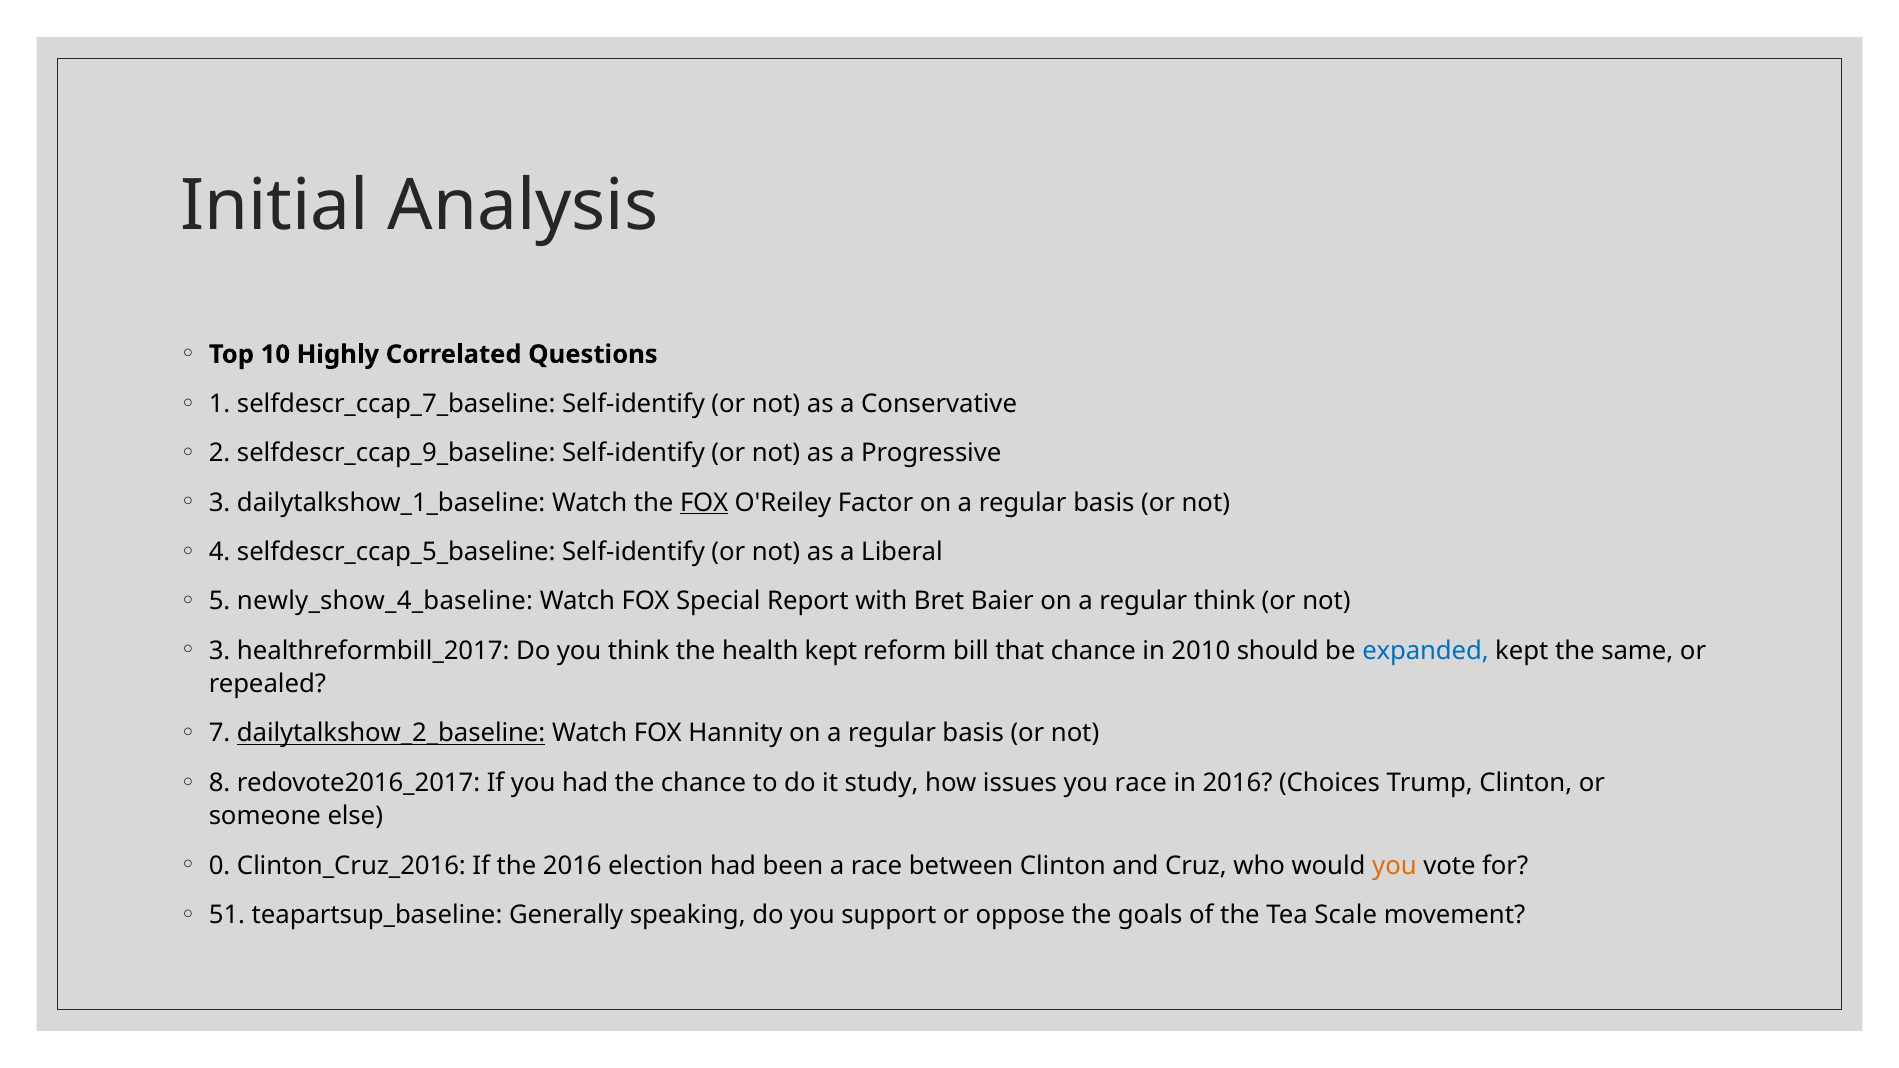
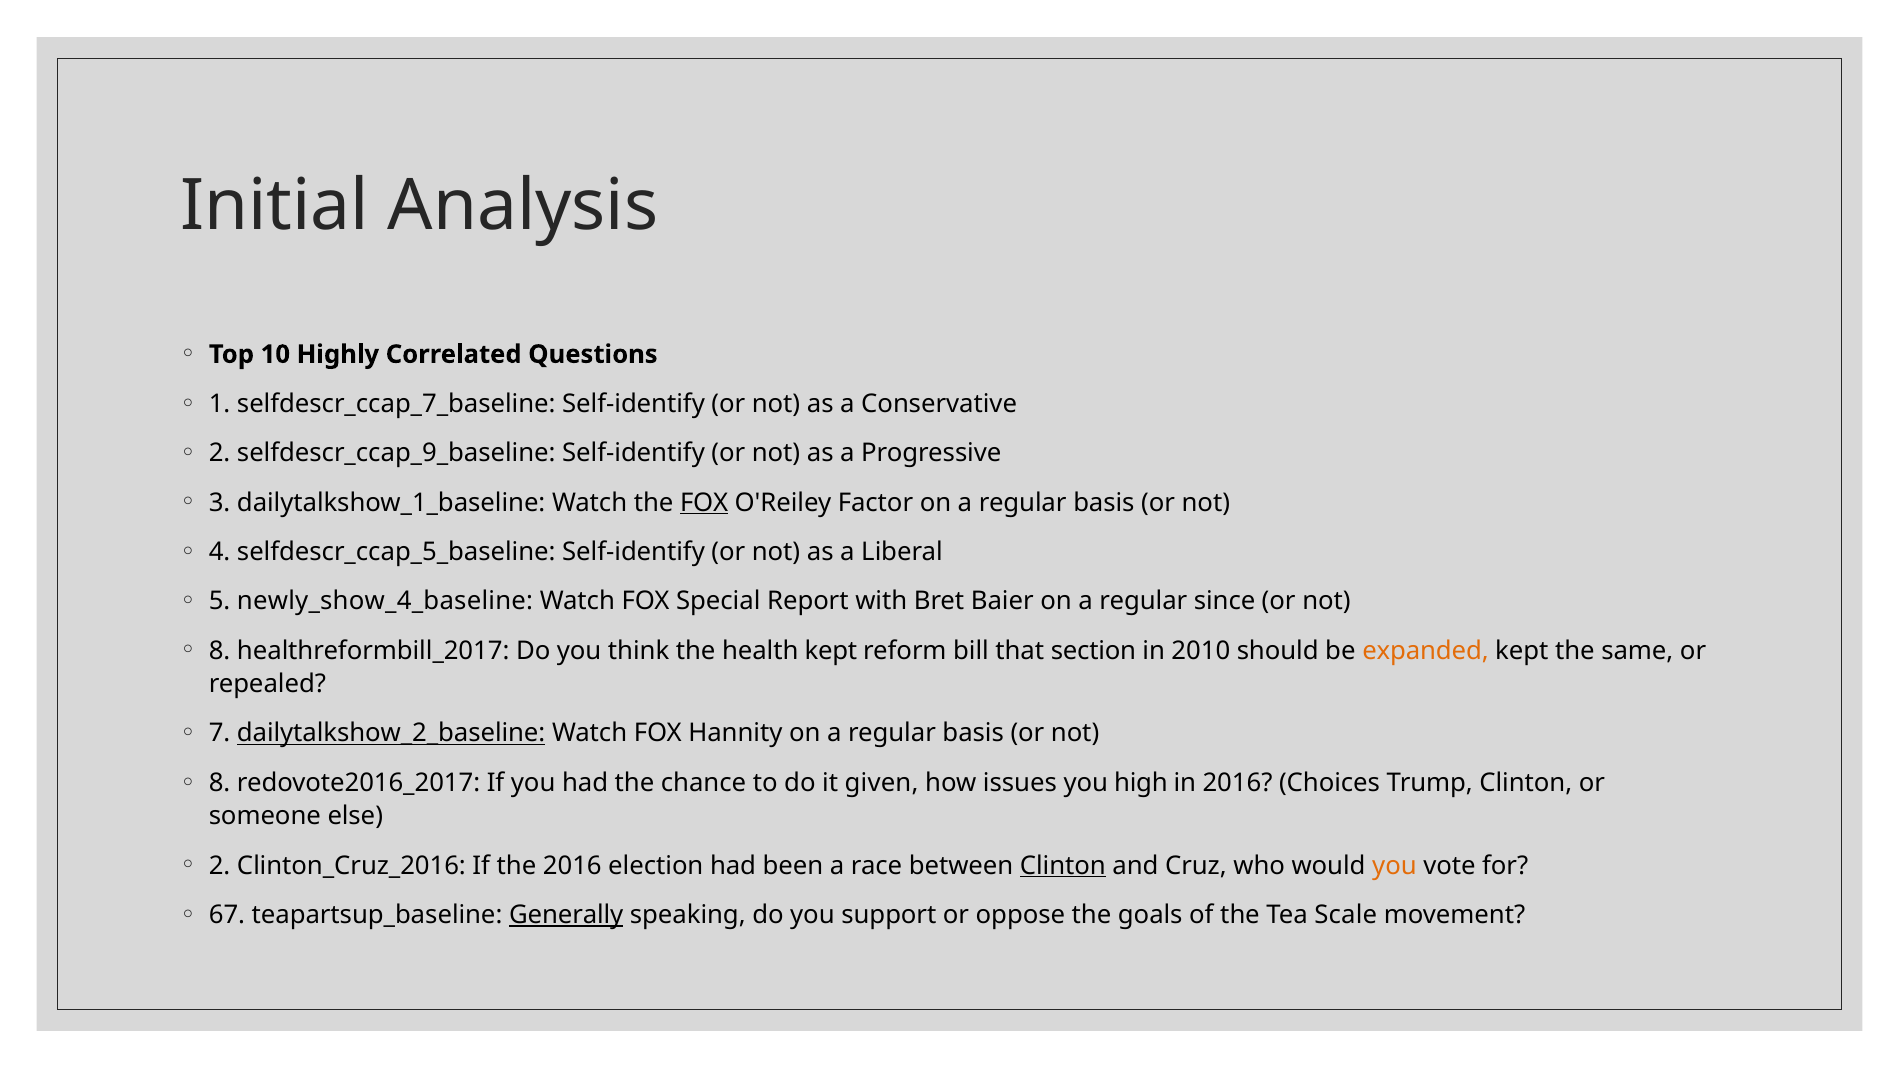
regular think: think -> since
3 at (220, 651): 3 -> 8
that chance: chance -> section
expanded colour: blue -> orange
study: study -> given
you race: race -> high
0 at (220, 866): 0 -> 2
Clinton at (1063, 866) underline: none -> present
51: 51 -> 67
Generally underline: none -> present
